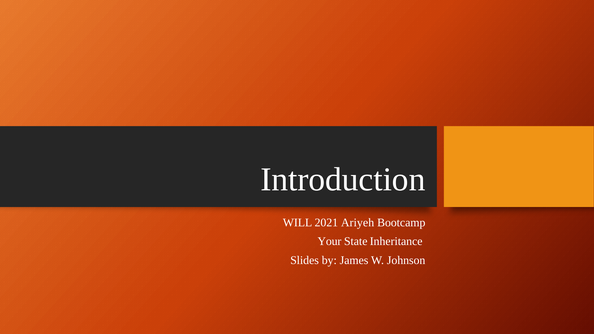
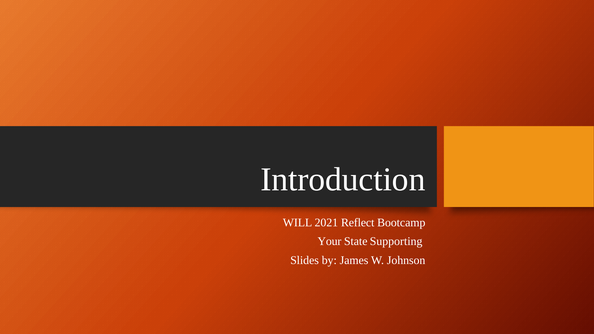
Ariyeh: Ariyeh -> Reflect
Inheritance: Inheritance -> Supporting
